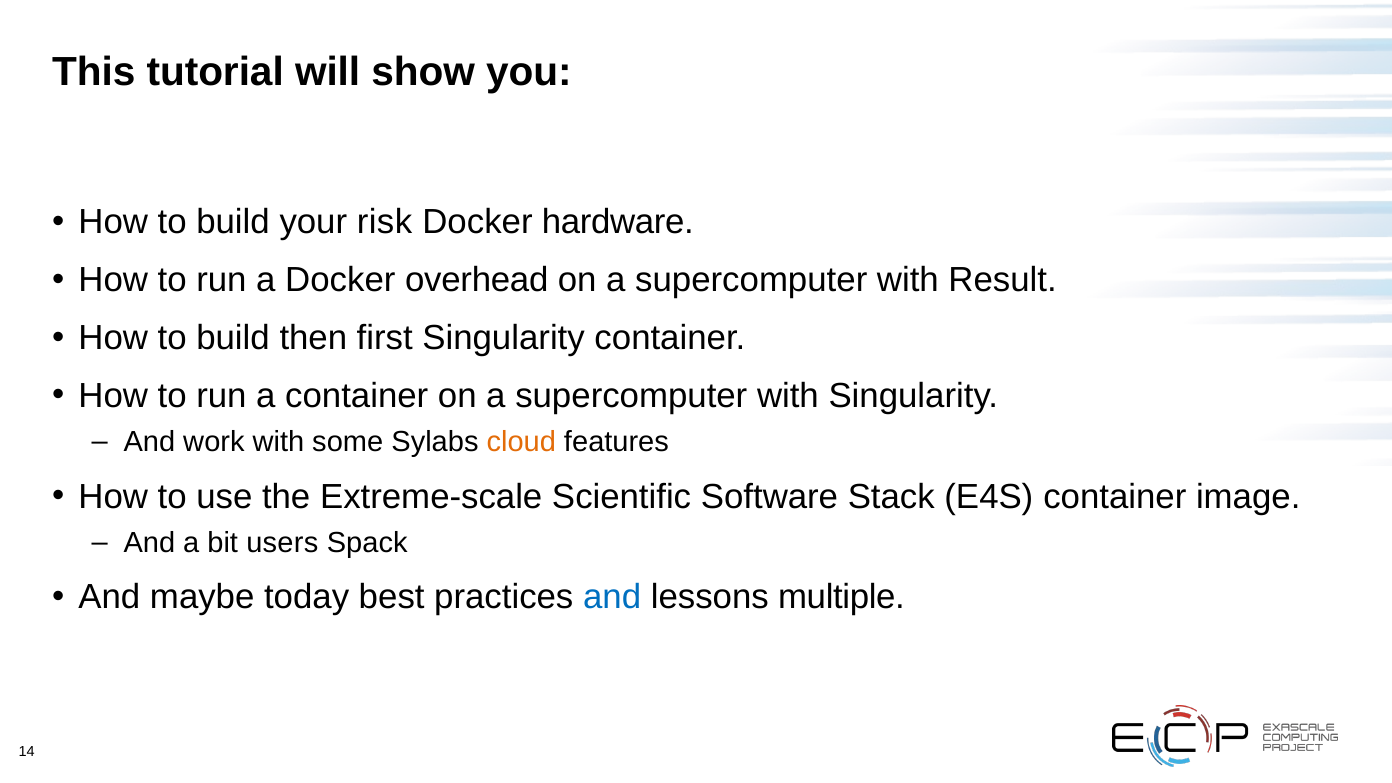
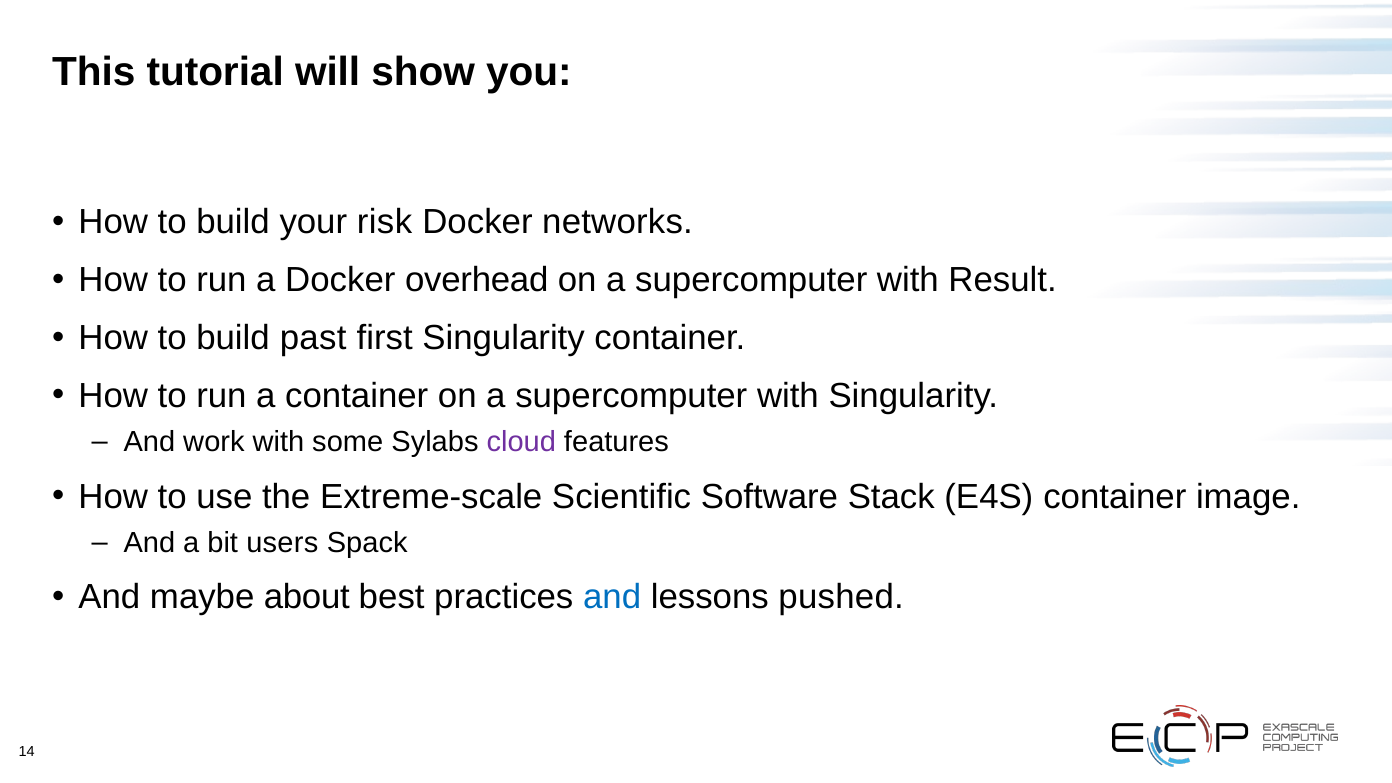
hardware: hardware -> networks
then: then -> past
cloud colour: orange -> purple
today: today -> about
multiple: multiple -> pushed
